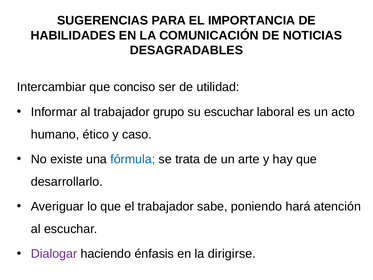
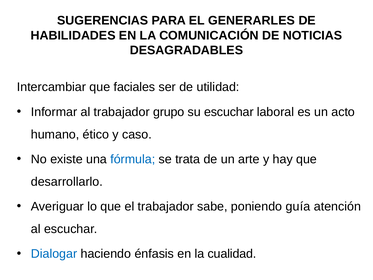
IMPORTANCIA: IMPORTANCIA -> GENERARLES
conciso: conciso -> faciales
hará: hará -> guía
Dialogar colour: purple -> blue
dirigirse: dirigirse -> cualidad
